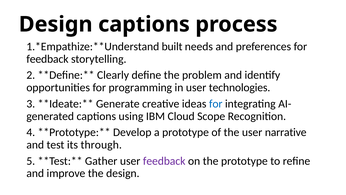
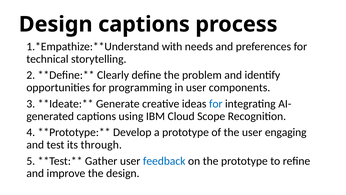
built: built -> with
feedback at (47, 59): feedback -> technical
technologies: technologies -> components
narrative: narrative -> engaging
feedback at (164, 161) colour: purple -> blue
